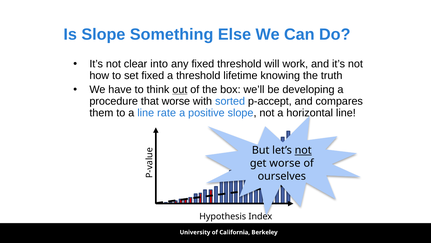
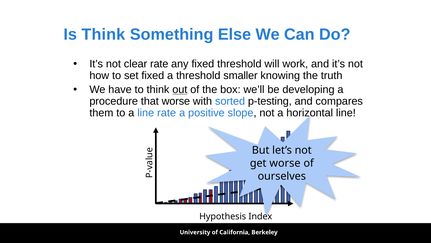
Is Slope: Slope -> Think
clear into: into -> rate
lifetime: lifetime -> smaller
p-accept: p-accept -> p-testing
not at (303, 150) underline: present -> none
